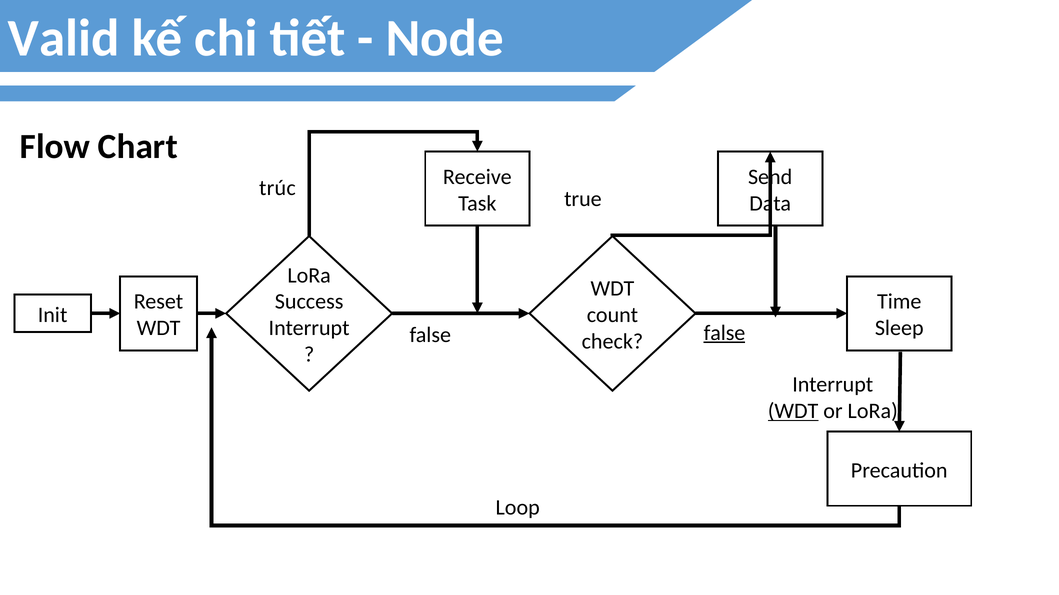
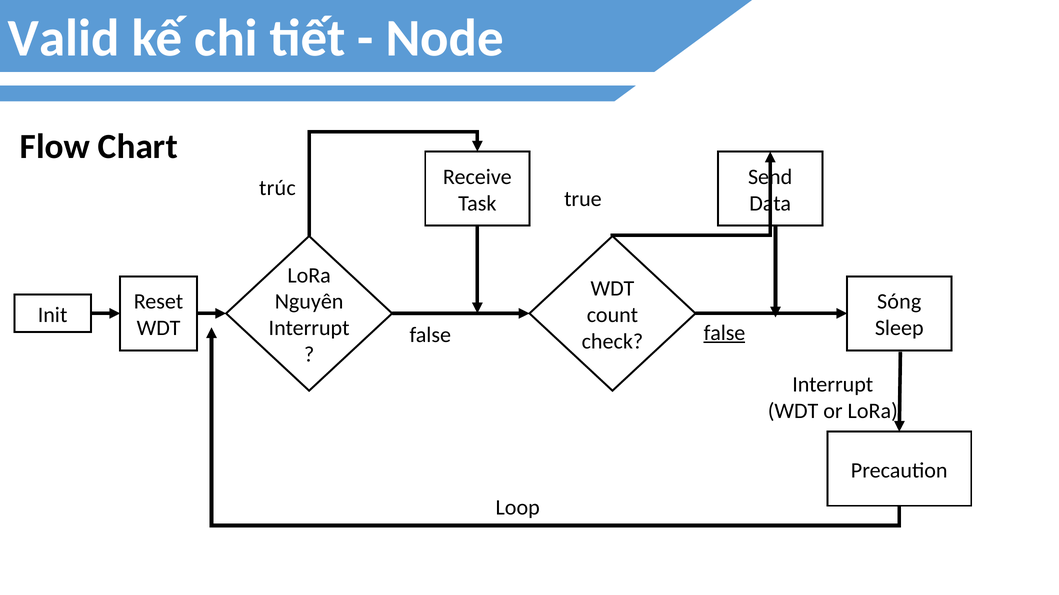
Success: Success -> Nguyên
Time: Time -> Sóng
WDT at (793, 412) underline: present -> none
